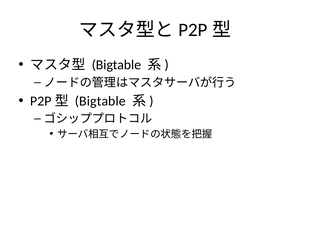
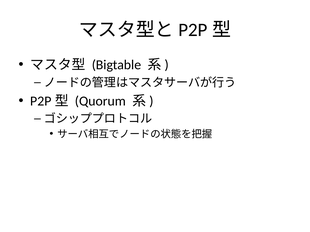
Bigtable at (100, 101): Bigtable -> Quorum
